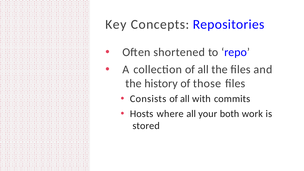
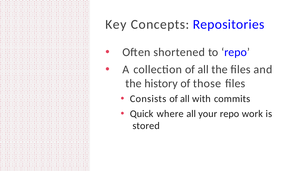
Hosts: Hosts -> Quick
your both: both -> repo
